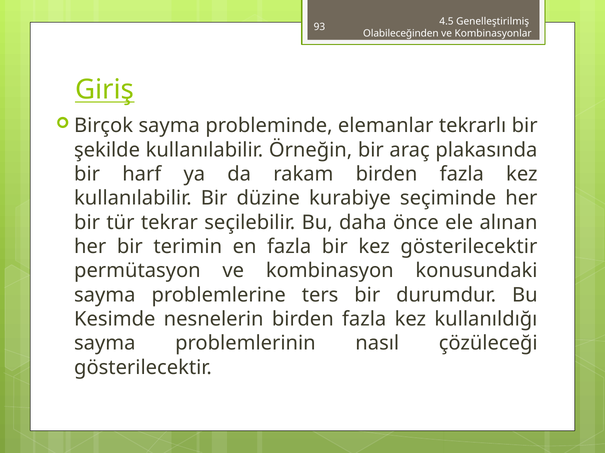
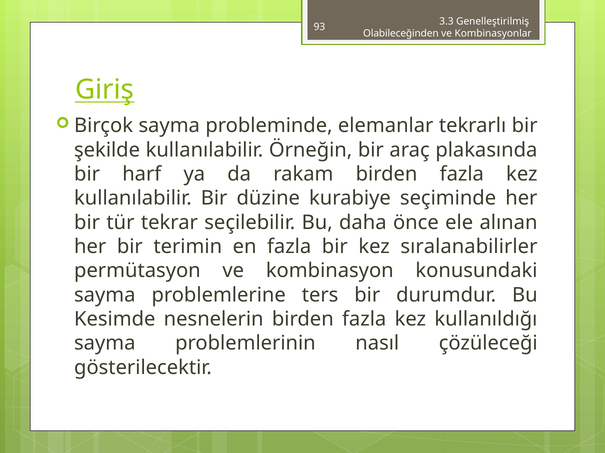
4.5: 4.5 -> 3.3
kez gösterilecektir: gösterilecektir -> sıralanabilirler
